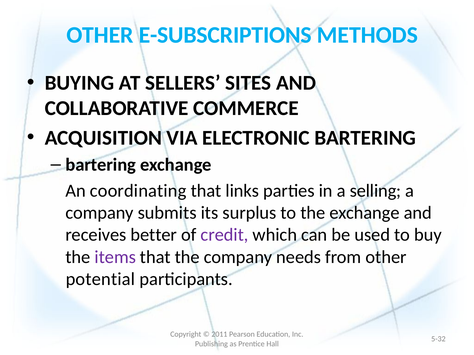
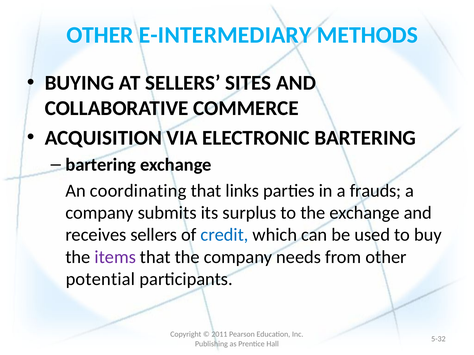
E-SUBSCRIPTIONS: E-SUBSCRIPTIONS -> E-INTERMEDIARY
selling: selling -> frauds
receives better: better -> sellers
credit colour: purple -> blue
